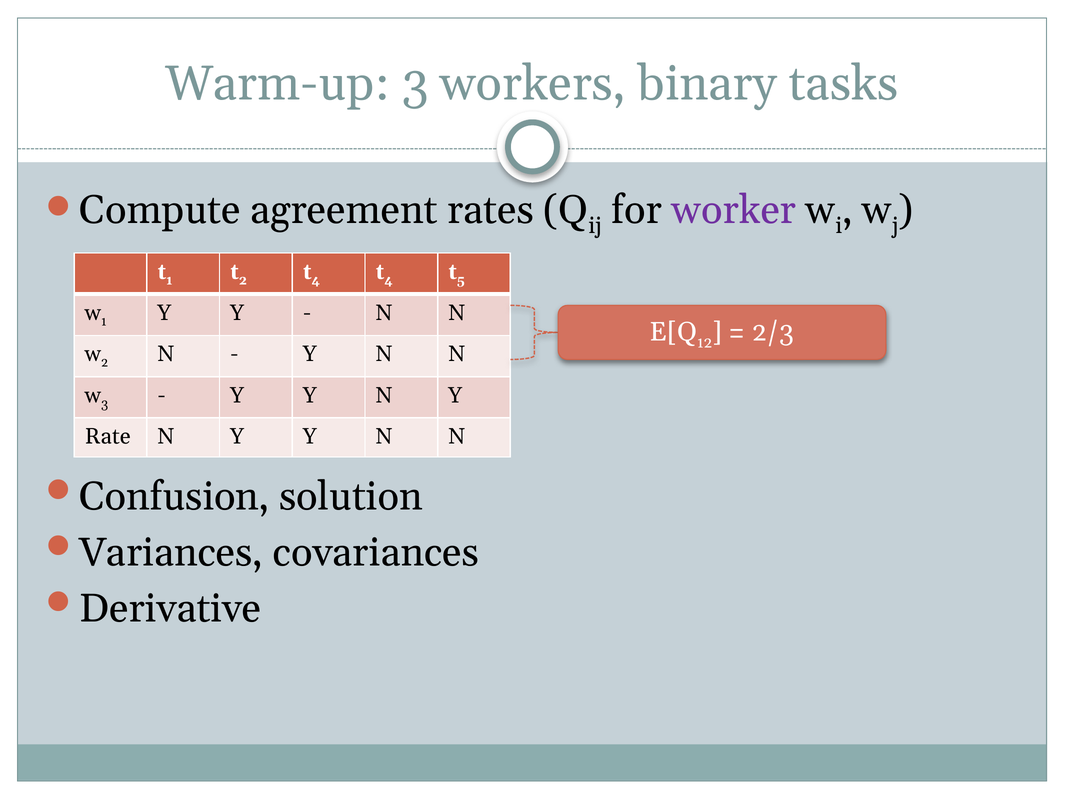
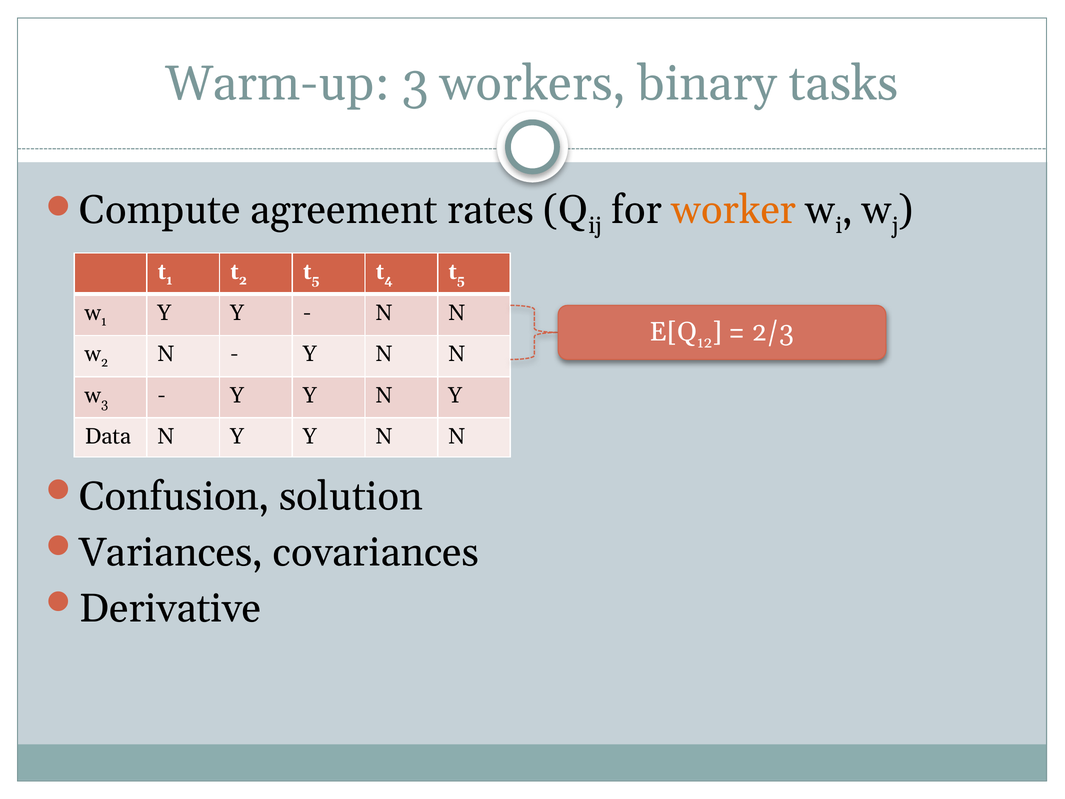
worker colour: purple -> orange
4 at (316, 280): 4 -> 5
Rate: Rate -> Data
